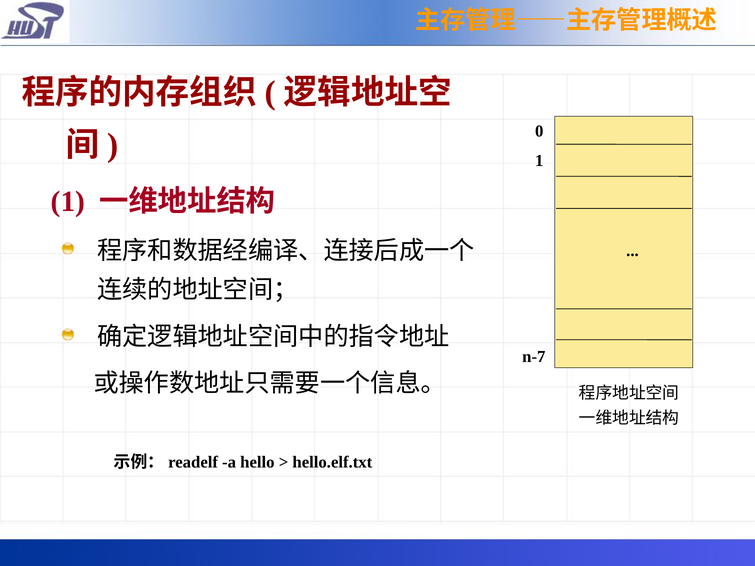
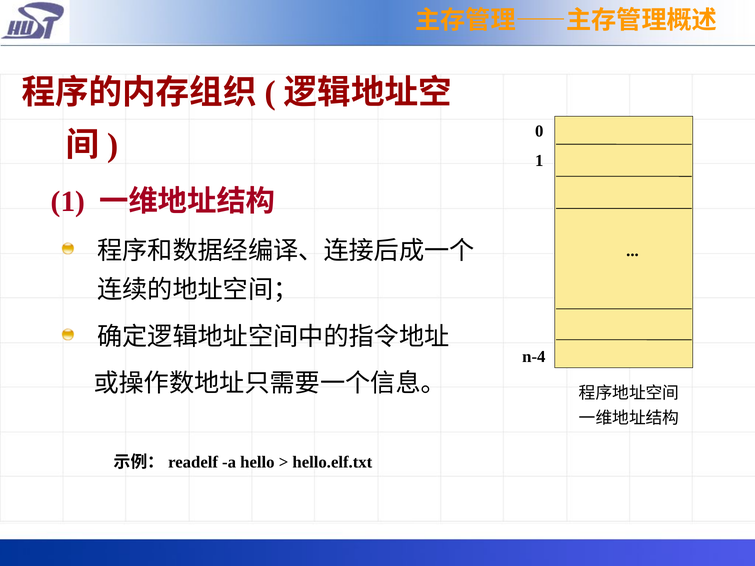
n-7: n-7 -> n-4
